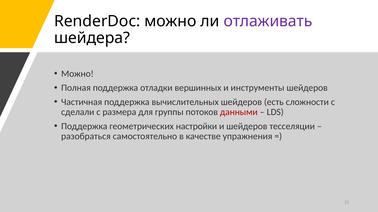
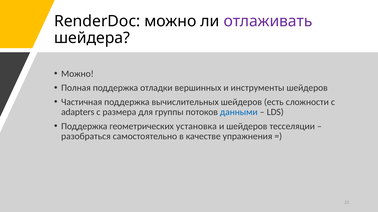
сделали: сделали -> adapters
данными colour: red -> blue
настройки: настройки -> установка
